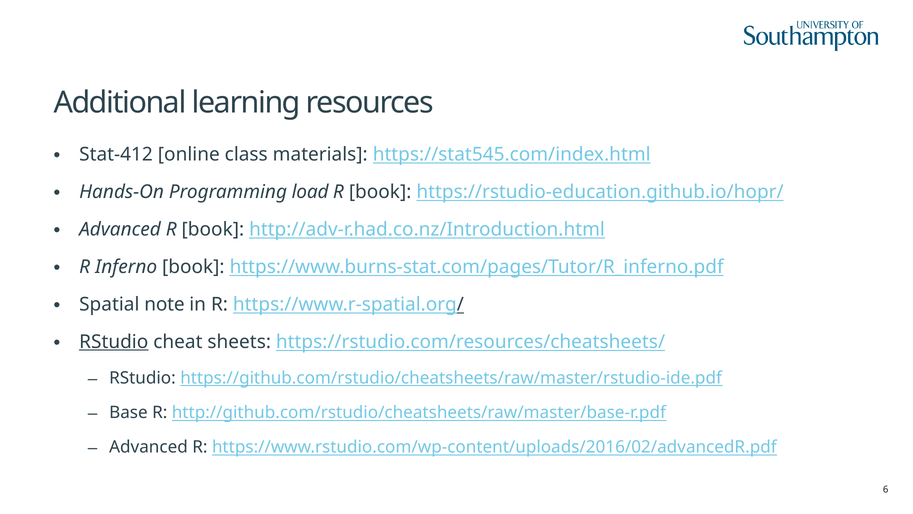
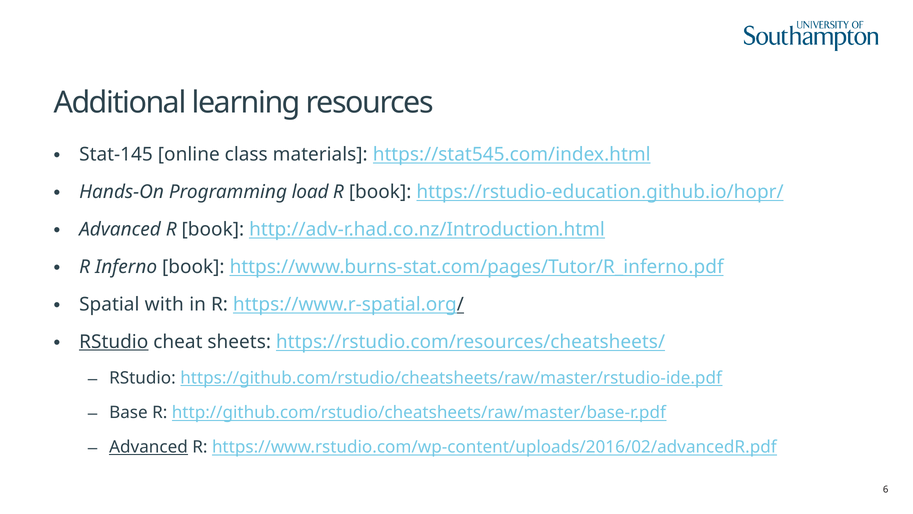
Stat-412: Stat-412 -> Stat-145
note: note -> with
Advanced at (148, 447) underline: none -> present
